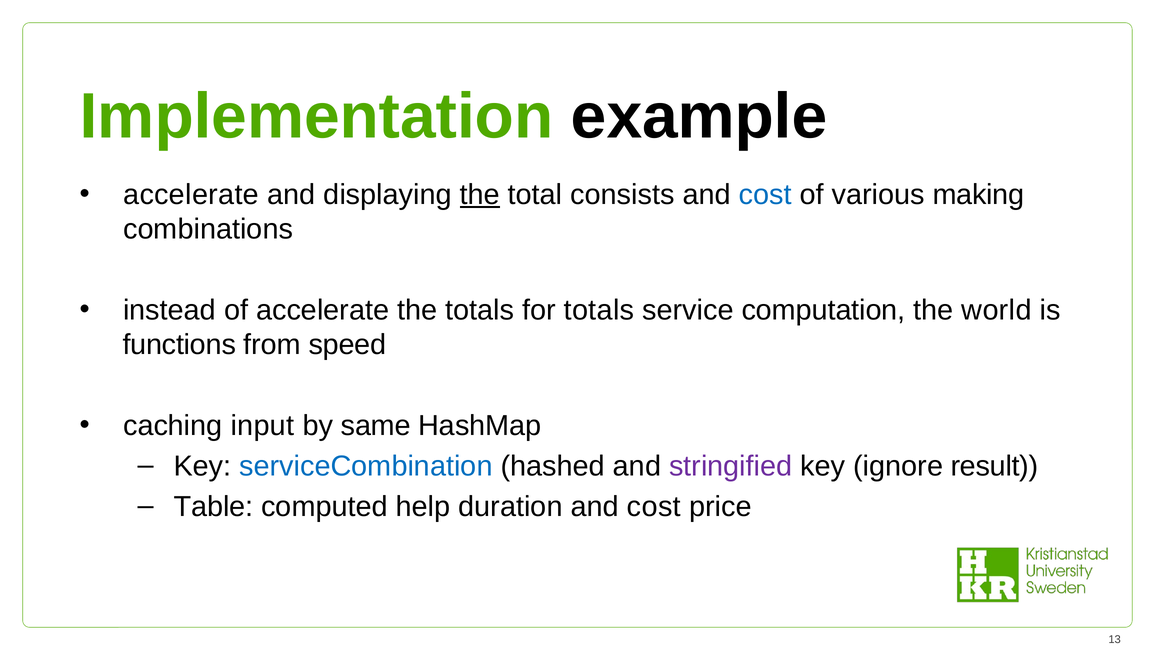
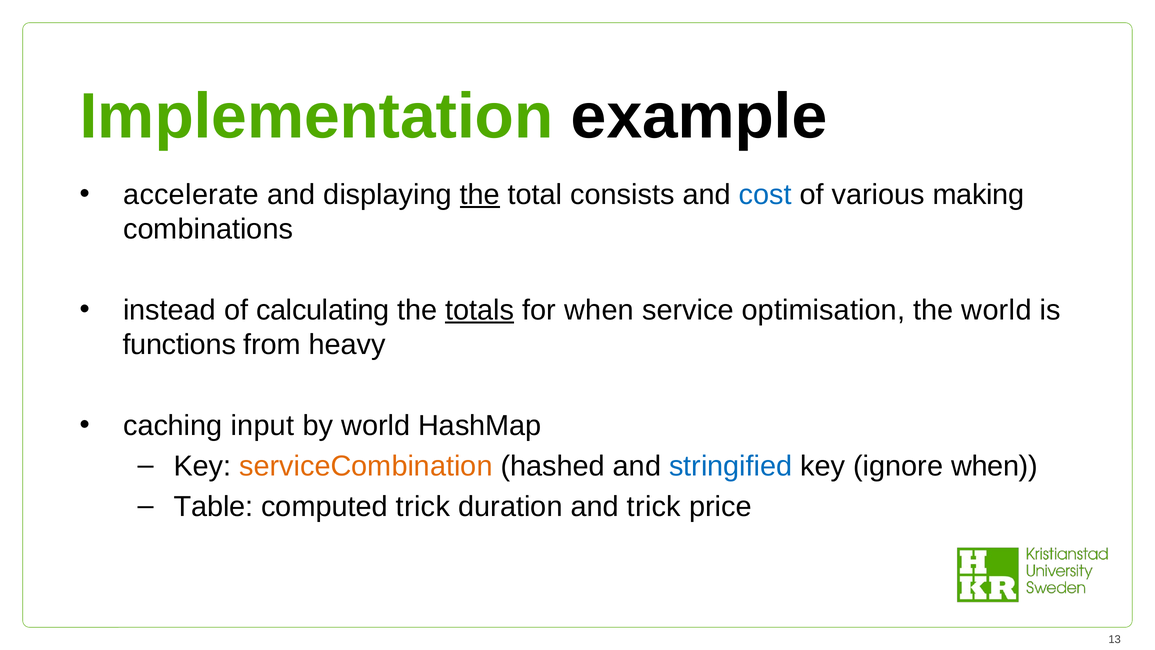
of accelerate: accelerate -> calculating
totals at (480, 310) underline: none -> present
for totals: totals -> when
computation: computation -> optimisation
speed: speed -> heavy
by same: same -> world
serviceCombination colour: blue -> orange
stringified colour: purple -> blue
ignore result: result -> when
computed help: help -> trick
duration and cost: cost -> trick
